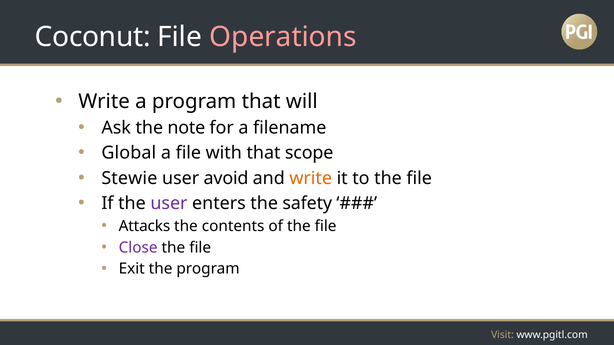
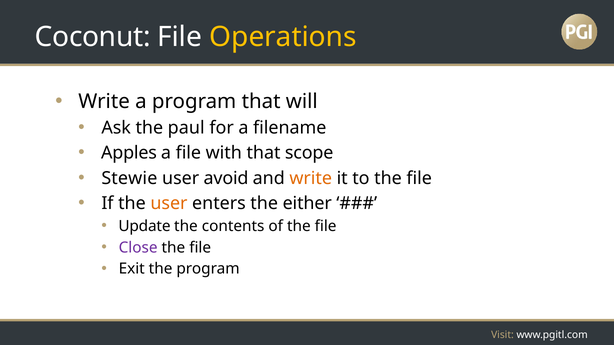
Operations colour: pink -> yellow
note: note -> paul
Global: Global -> Apples
user at (169, 203) colour: purple -> orange
safety: safety -> either
Attacks: Attacks -> Update
